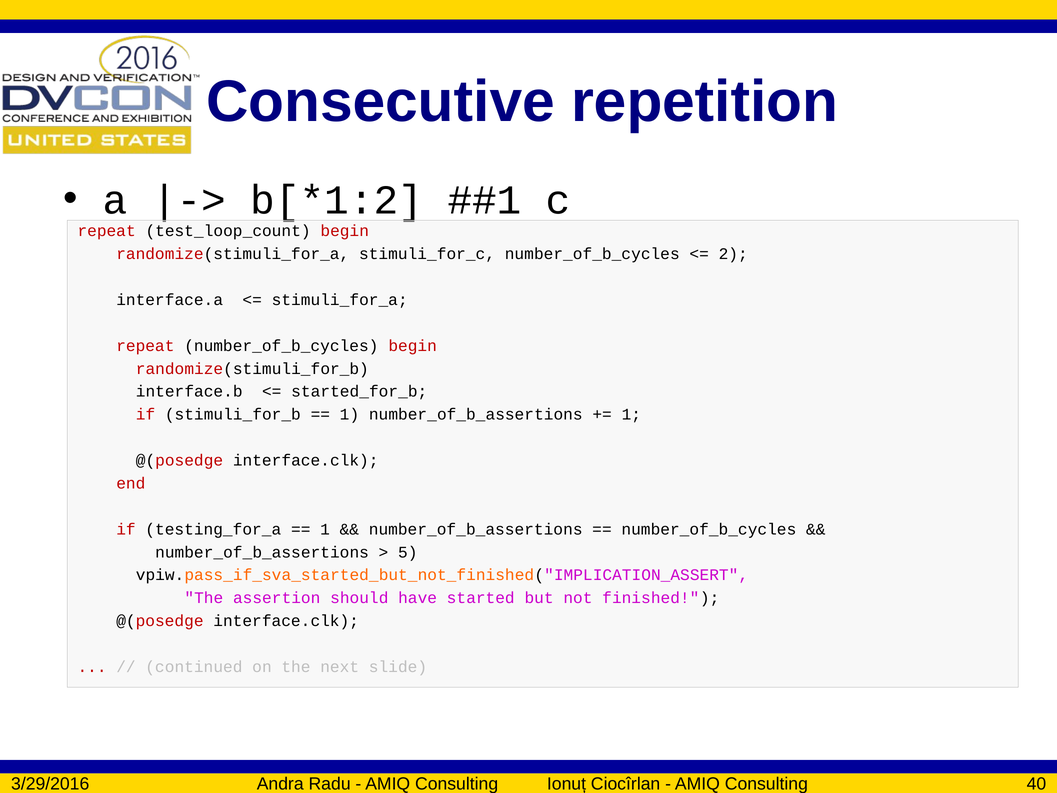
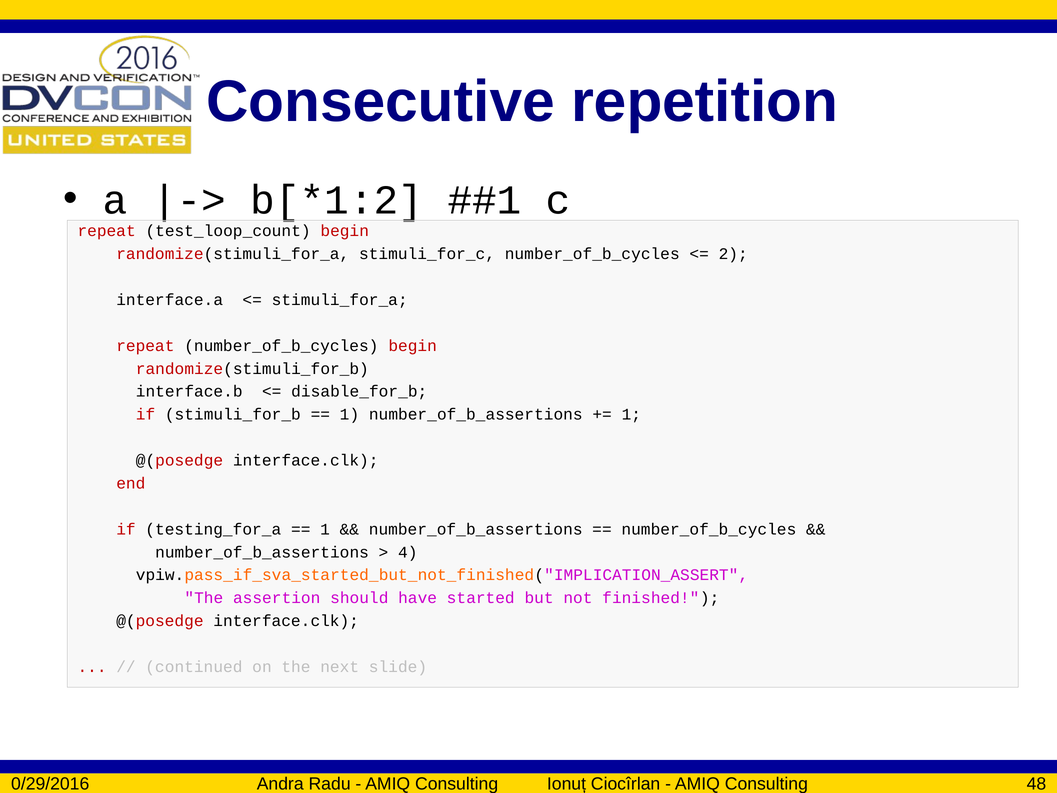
started_for_b: started_for_b -> disable_for_b
5: 5 -> 4
3/29/2016: 3/29/2016 -> 0/29/2016
40: 40 -> 48
